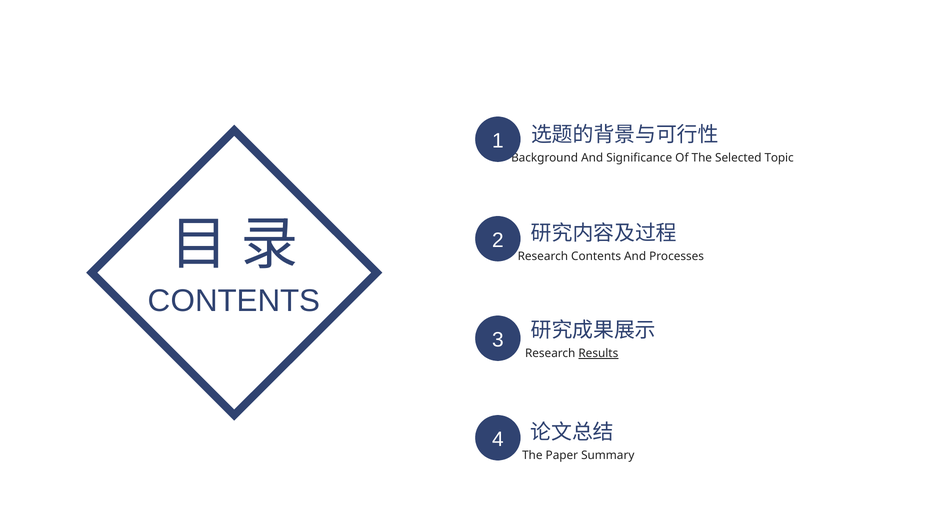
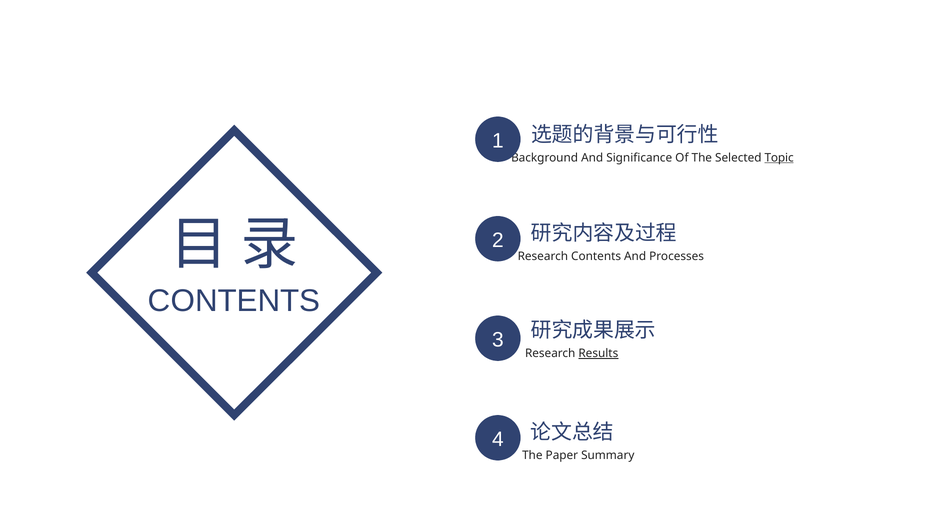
Topic underline: none -> present
